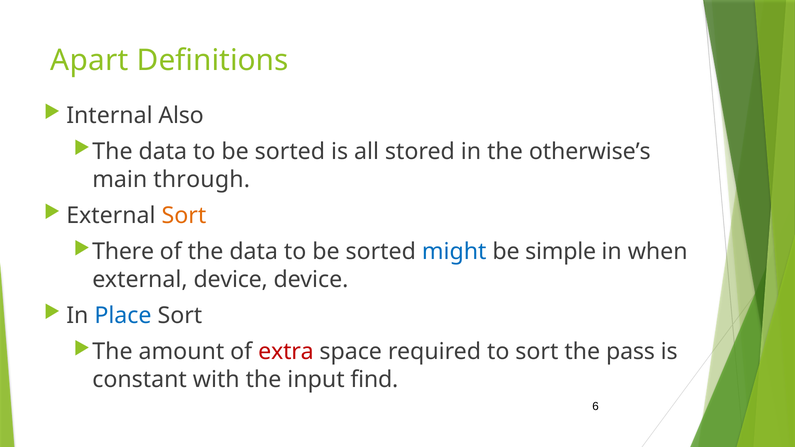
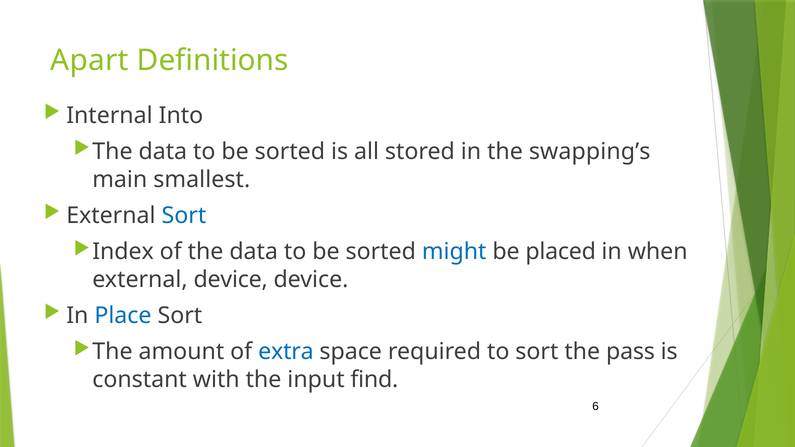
Also: Also -> Into
otherwise’s: otherwise’s -> swapping’s
through: through -> smallest
Sort at (184, 216) colour: orange -> blue
There: There -> Index
simple: simple -> placed
extra colour: red -> blue
